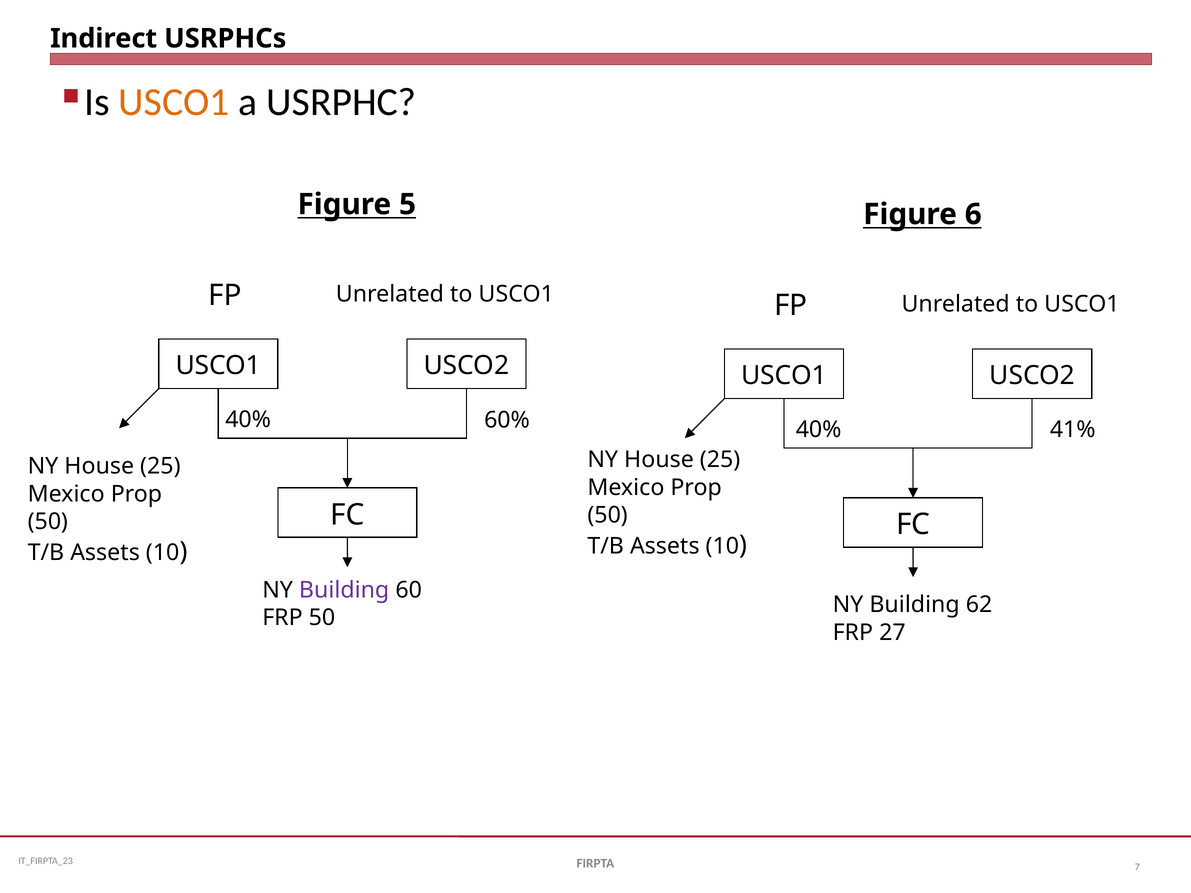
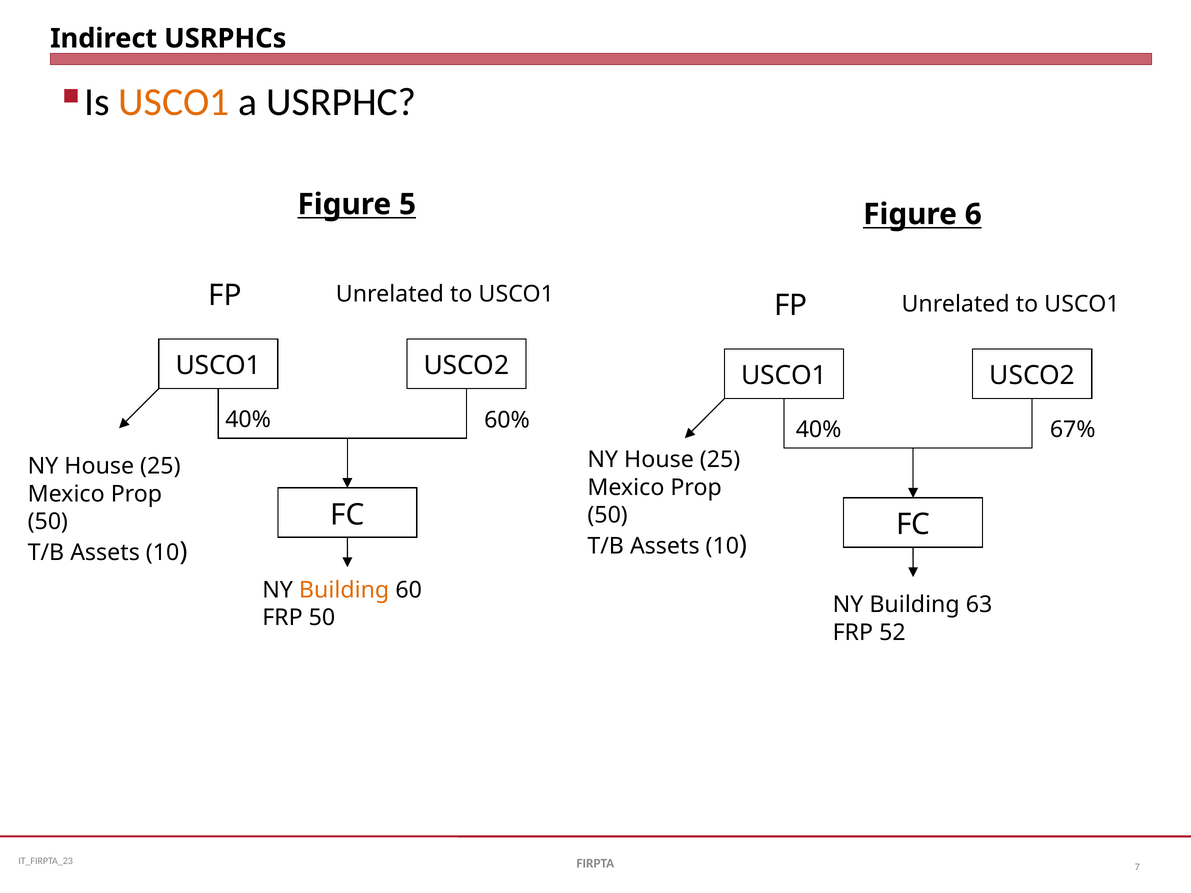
41%: 41% -> 67%
Building at (344, 590) colour: purple -> orange
62: 62 -> 63
27: 27 -> 52
